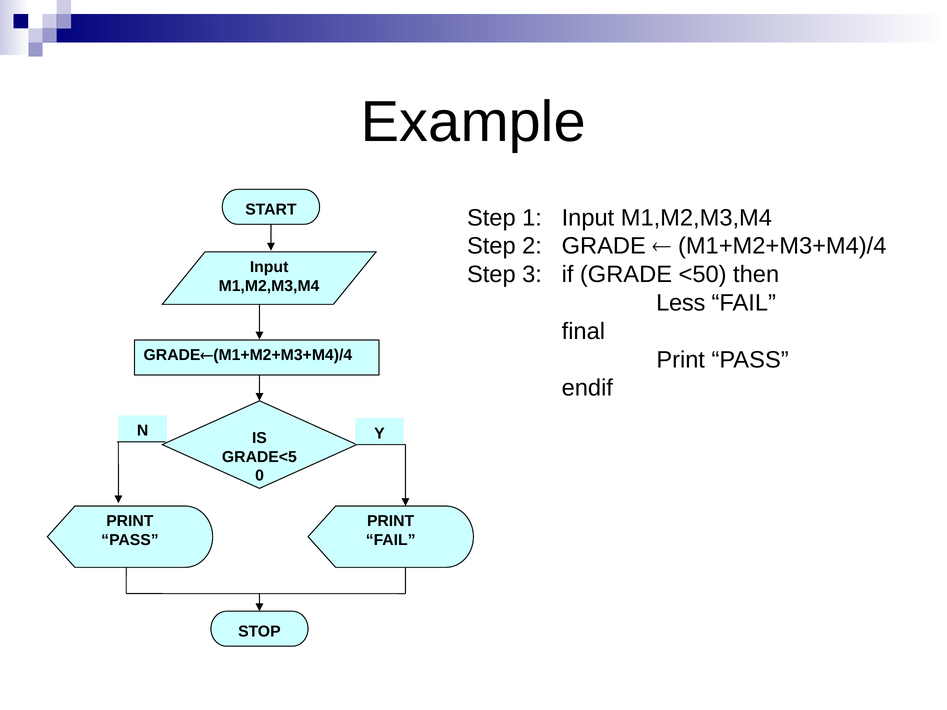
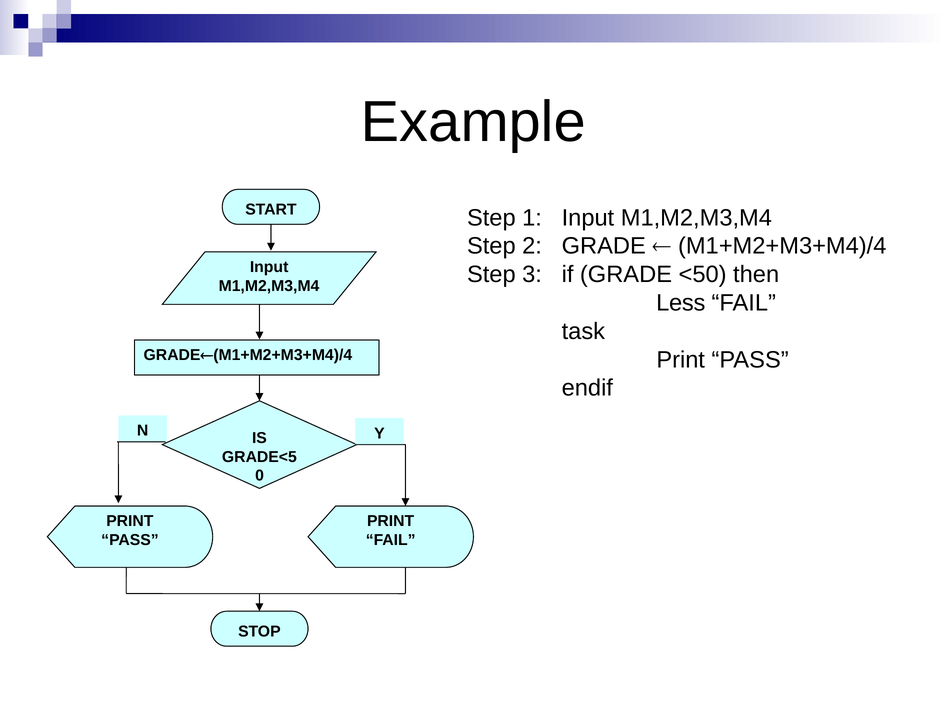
final: final -> task
